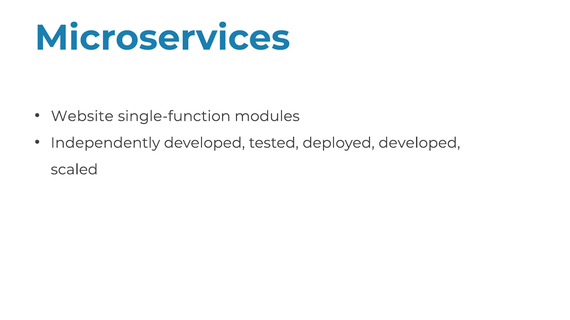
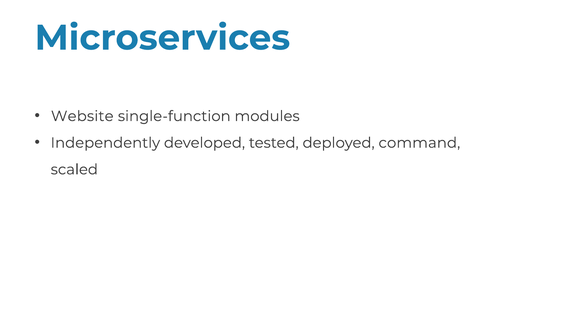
deployed developed: developed -> command
